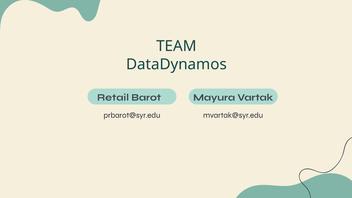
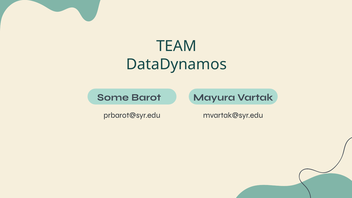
Retail: Retail -> Some
